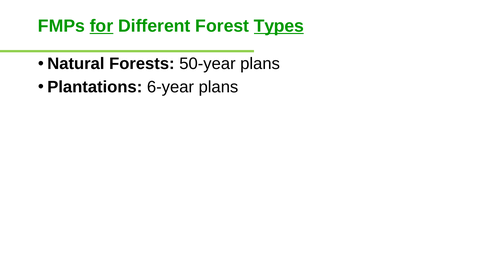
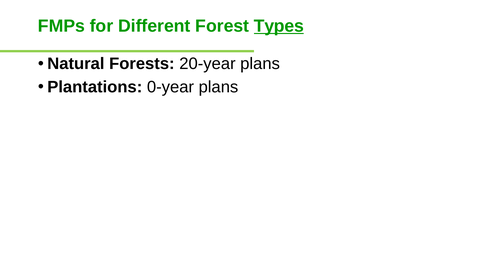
for underline: present -> none
50-year: 50-year -> 20-year
6-year: 6-year -> 0-year
